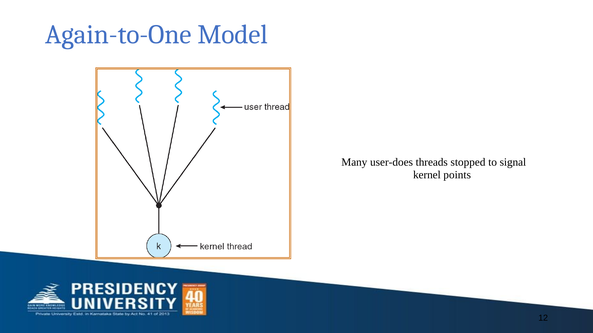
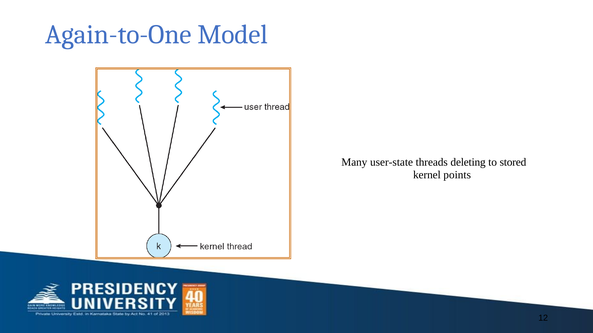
user-does: user-does -> user-state
stopped: stopped -> deleting
signal: signal -> stored
